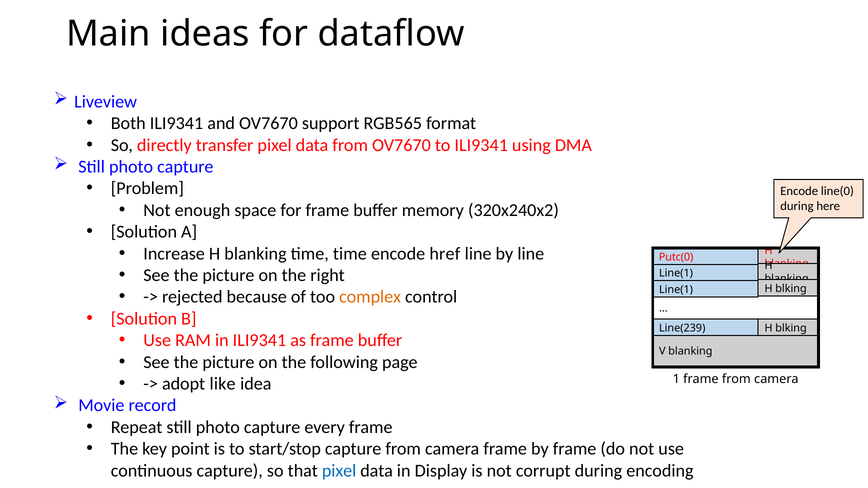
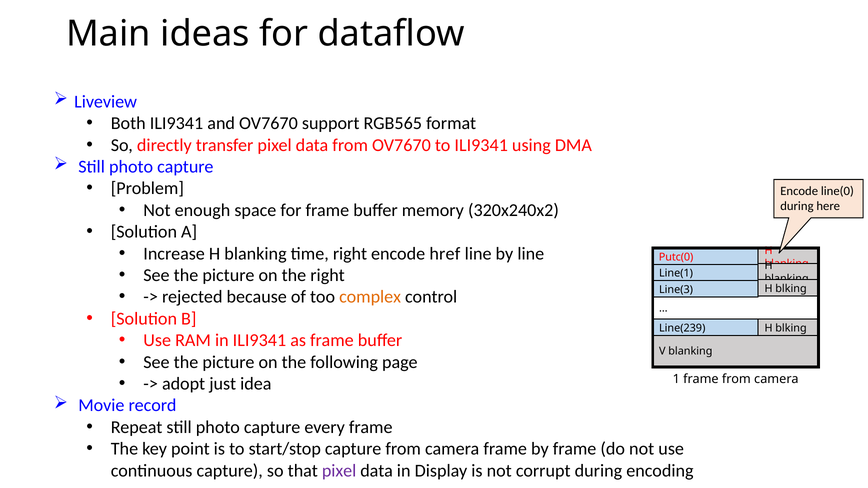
time time: time -> right
Line(1 at (676, 290): Line(1 -> Line(3
like: like -> just
pixel at (339, 471) colour: blue -> purple
